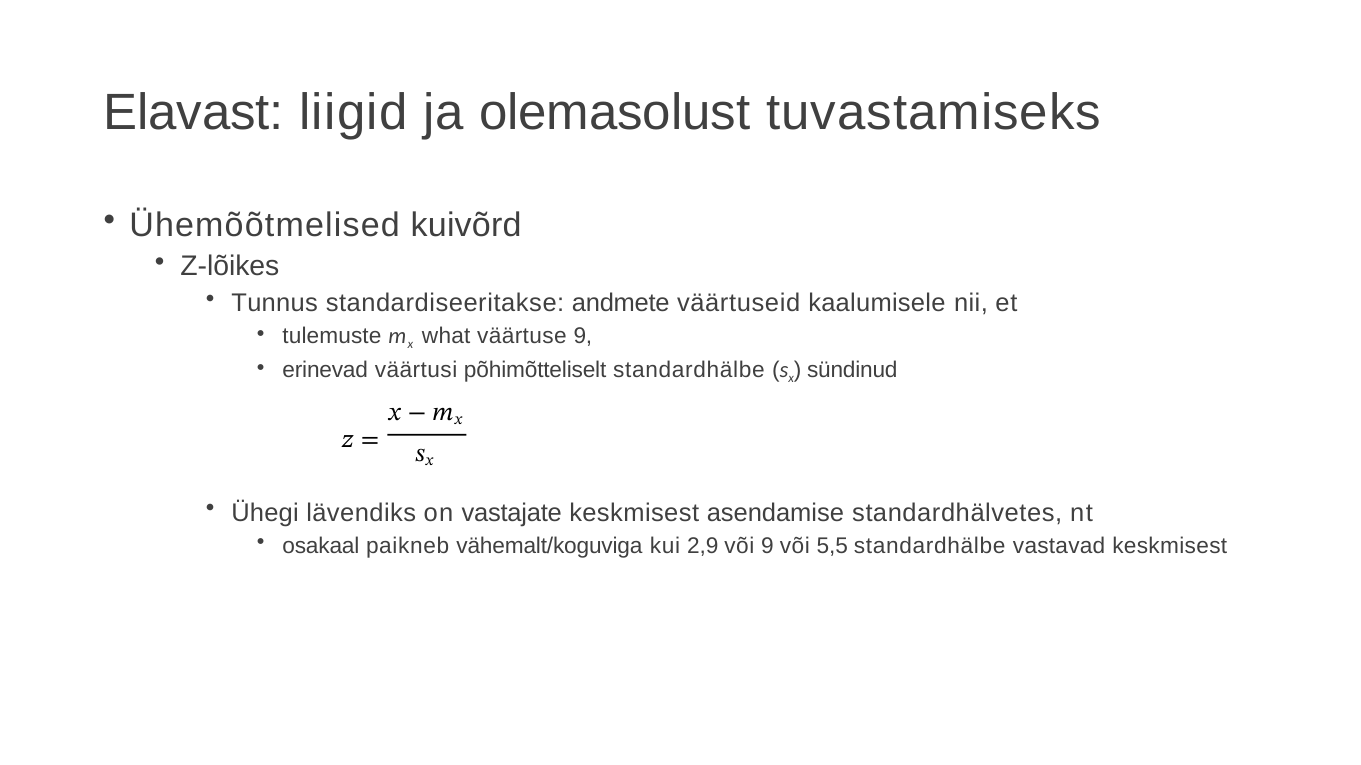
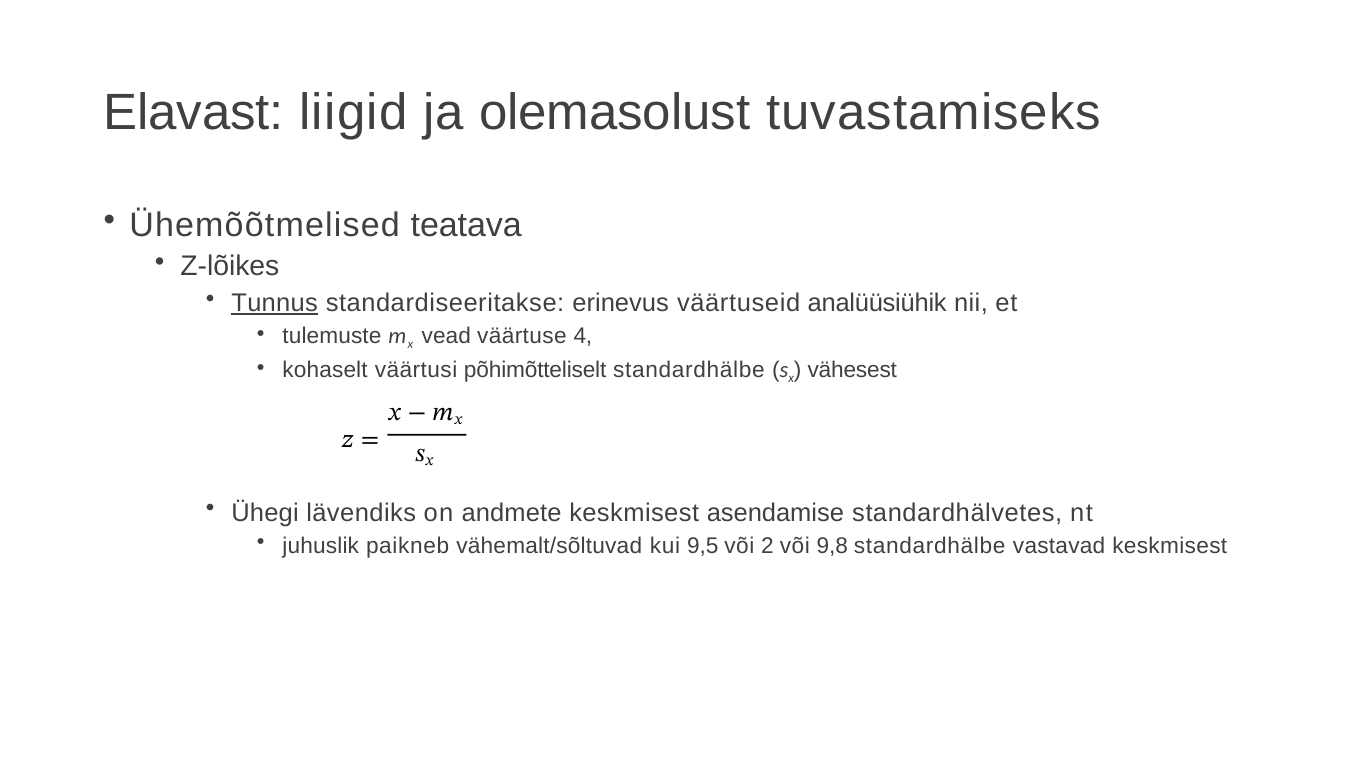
kuivõrd: kuivõrd -> teatava
Tunnus underline: none -> present
andmete: andmete -> erinevus
kaalumisele: kaalumisele -> analüüsiühik
what: what -> vead
väärtuse 9: 9 -> 4
erinevad: erinevad -> kohaselt
sündinud: sündinud -> vähesest
vastajate: vastajate -> andmete
osakaal: osakaal -> juhuslik
vähemalt/koguviga: vähemalt/koguviga -> vähemalt/sõltuvad
2,9: 2,9 -> 9,5
või 9: 9 -> 2
5,5: 5,5 -> 9,8
